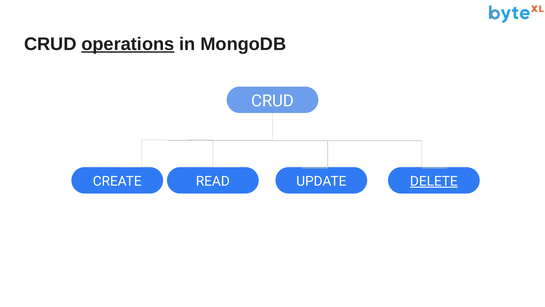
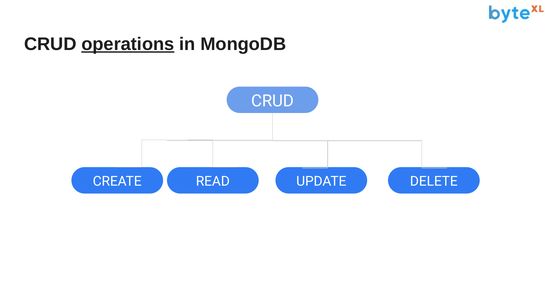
DELETE underline: present -> none
